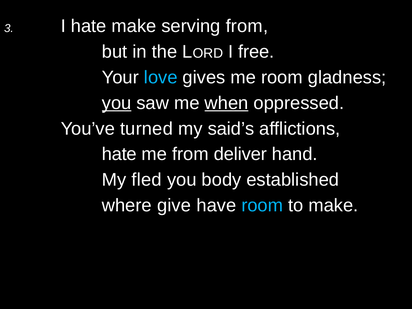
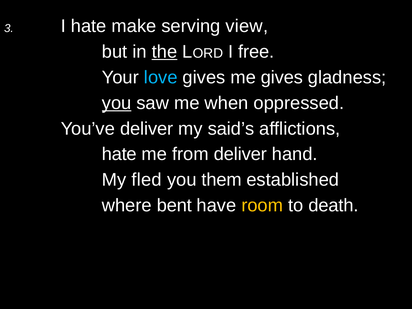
serving from: from -> view
the underline: none -> present
me room: room -> gives
when underline: present -> none
You’ve turned: turned -> deliver
body: body -> them
give: give -> bent
room at (262, 206) colour: light blue -> yellow
to make: make -> death
